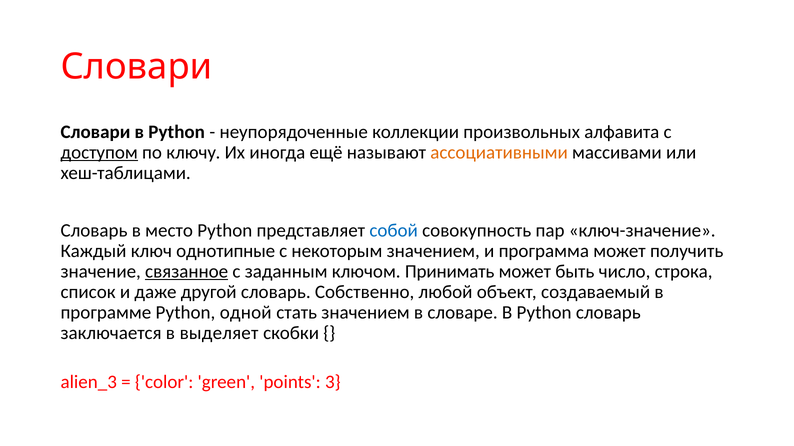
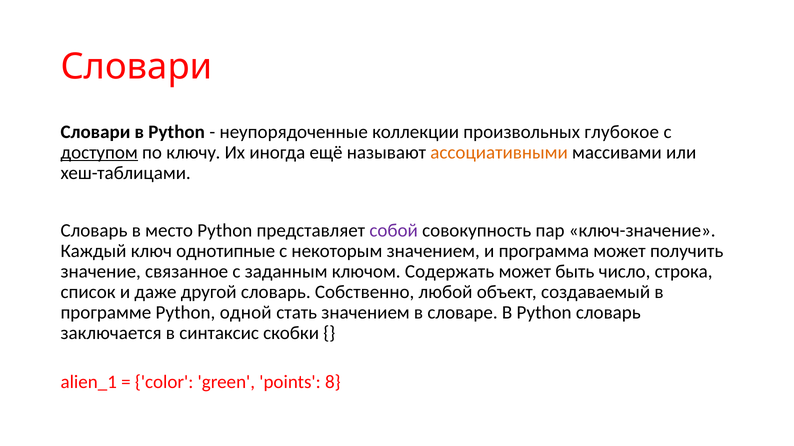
алфавита: алфавита -> глубокое
собой colour: blue -> purple
связанное underline: present -> none
Принимать: Принимать -> Содержать
выделяет: выделяет -> синтаксис
alien_3: alien_3 -> alien_1
3: 3 -> 8
